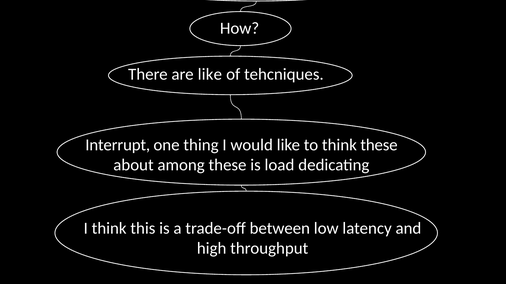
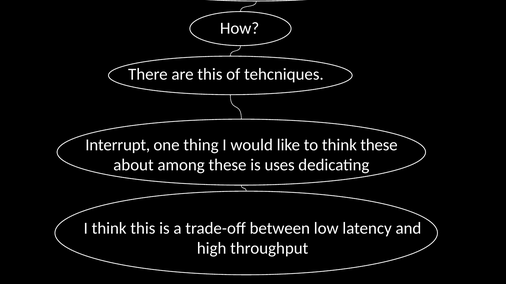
are like: like -> this
load: load -> uses
